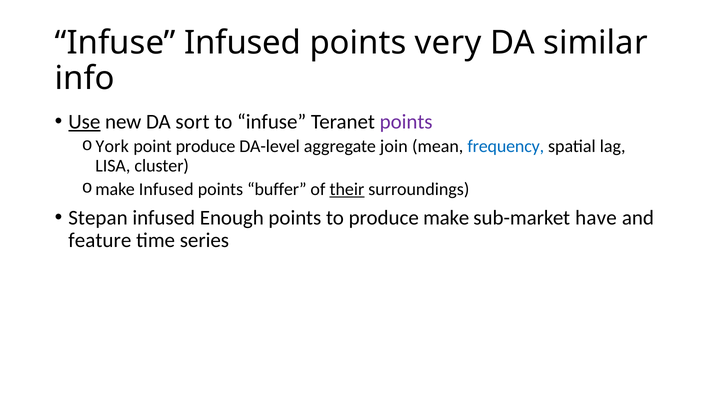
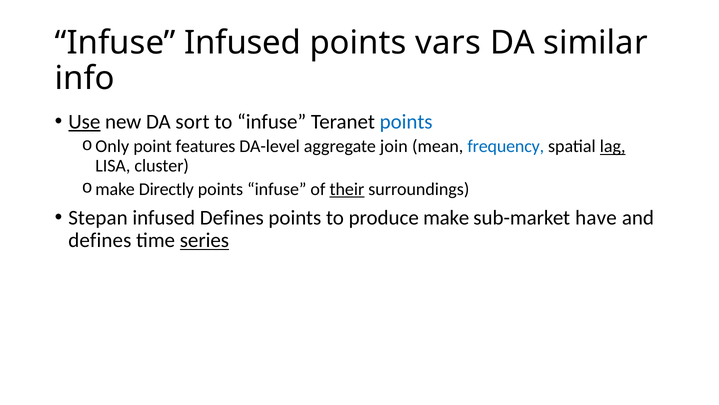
very: very -> vars
points at (406, 122) colour: purple -> blue
York: York -> Only
point produce: produce -> features
lag underline: none -> present
make Infused: Infused -> Directly
points buffer: buffer -> infuse
infused Enough: Enough -> Defines
feature at (100, 240): feature -> defines
series underline: none -> present
